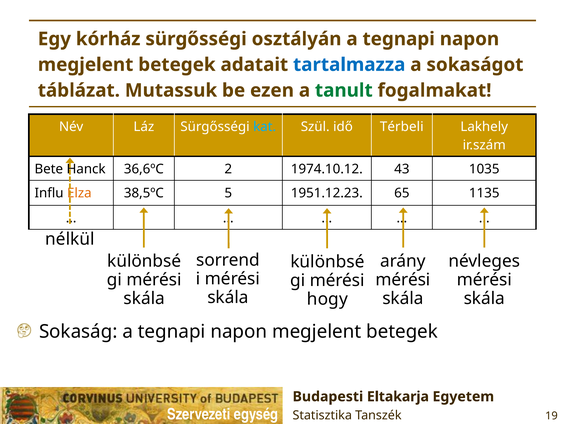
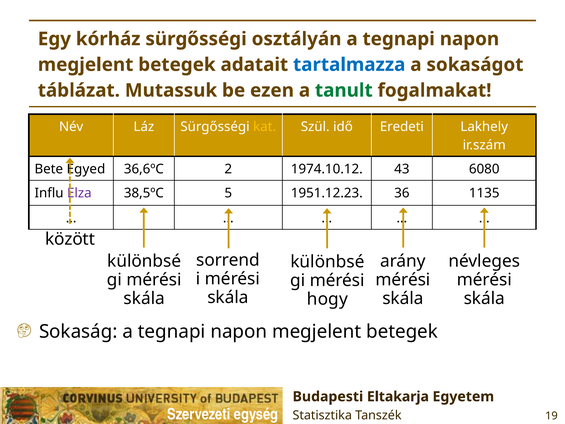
kat colour: light blue -> yellow
Térbeli: Térbeli -> Eredeti
Hanck: Hanck -> Egyed
1035: 1035 -> 6080
Elza colour: orange -> purple
65: 65 -> 36
nélkül: nélkül -> között
